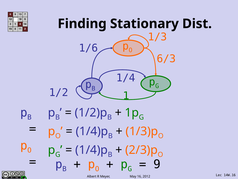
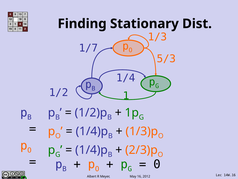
1/6: 1/6 -> 1/7
6/3: 6/3 -> 5/3
9: 9 -> 0
